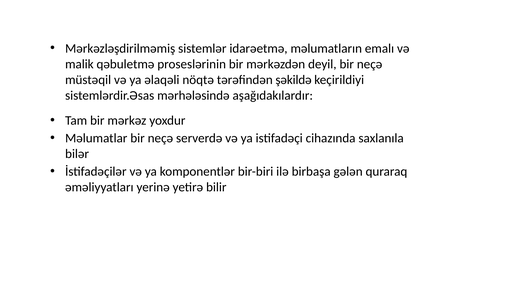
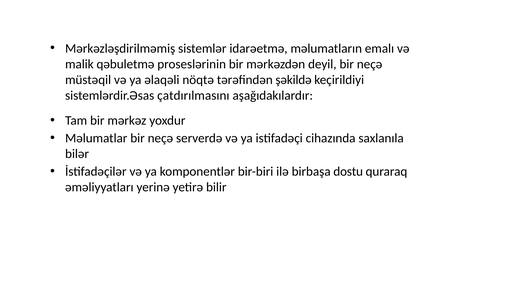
mərhələsində: mərhələsində -> çatdırılmasını
gələn: gələn -> dostu
